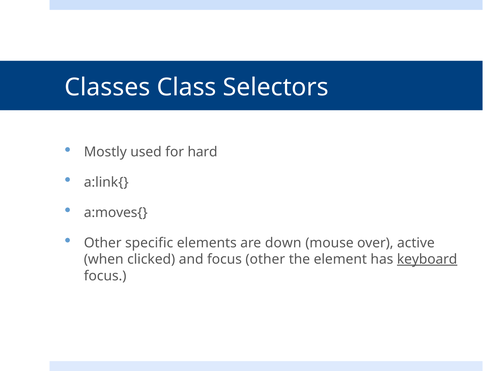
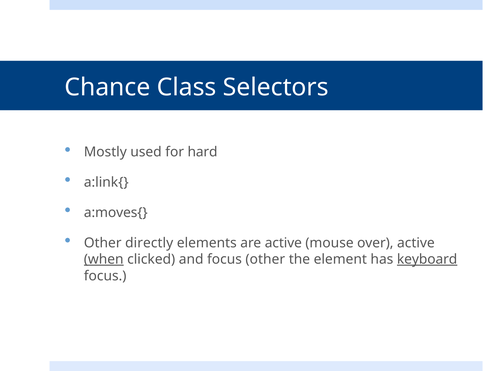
Classes: Classes -> Chance
specific: specific -> directly
are down: down -> active
when underline: none -> present
